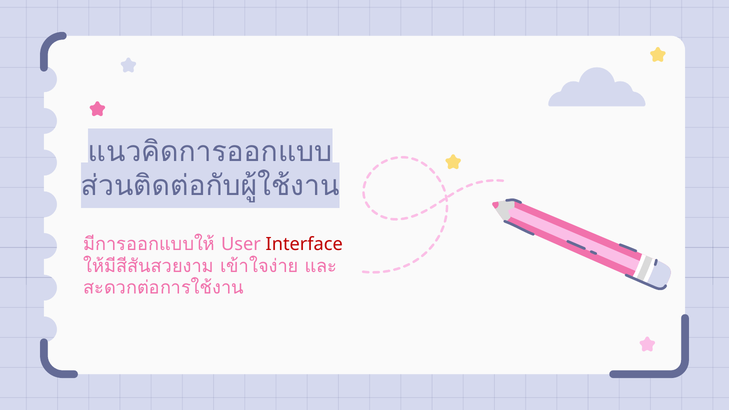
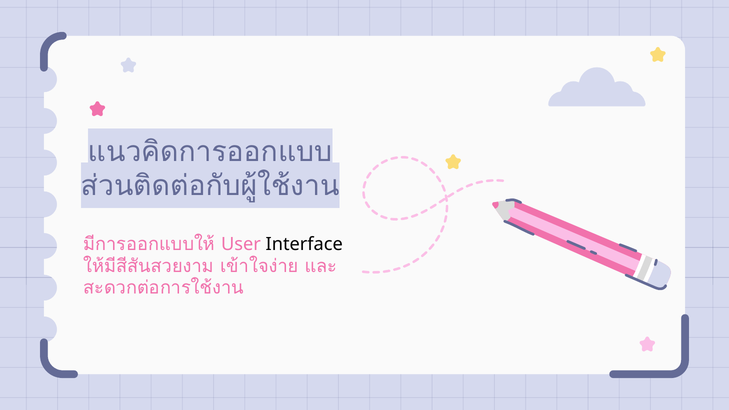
Interface colour: red -> black
